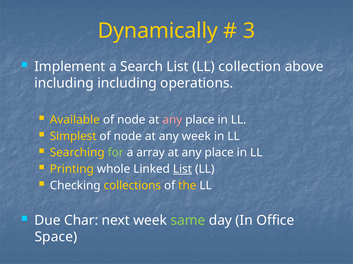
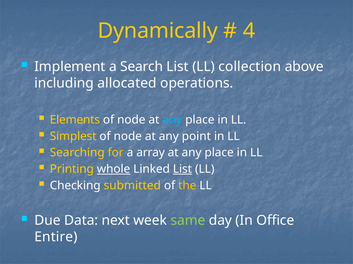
3: 3 -> 4
including including: including -> allocated
Available: Available -> Elements
any at (172, 120) colour: pink -> light blue
any week: week -> point
for colour: light green -> yellow
whole underline: none -> present
collections: collections -> submitted
Char: Char -> Data
Space: Space -> Entire
